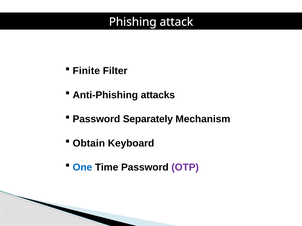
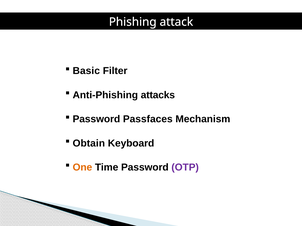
Finite: Finite -> Basic
Separately: Separately -> Passfaces
One colour: blue -> orange
